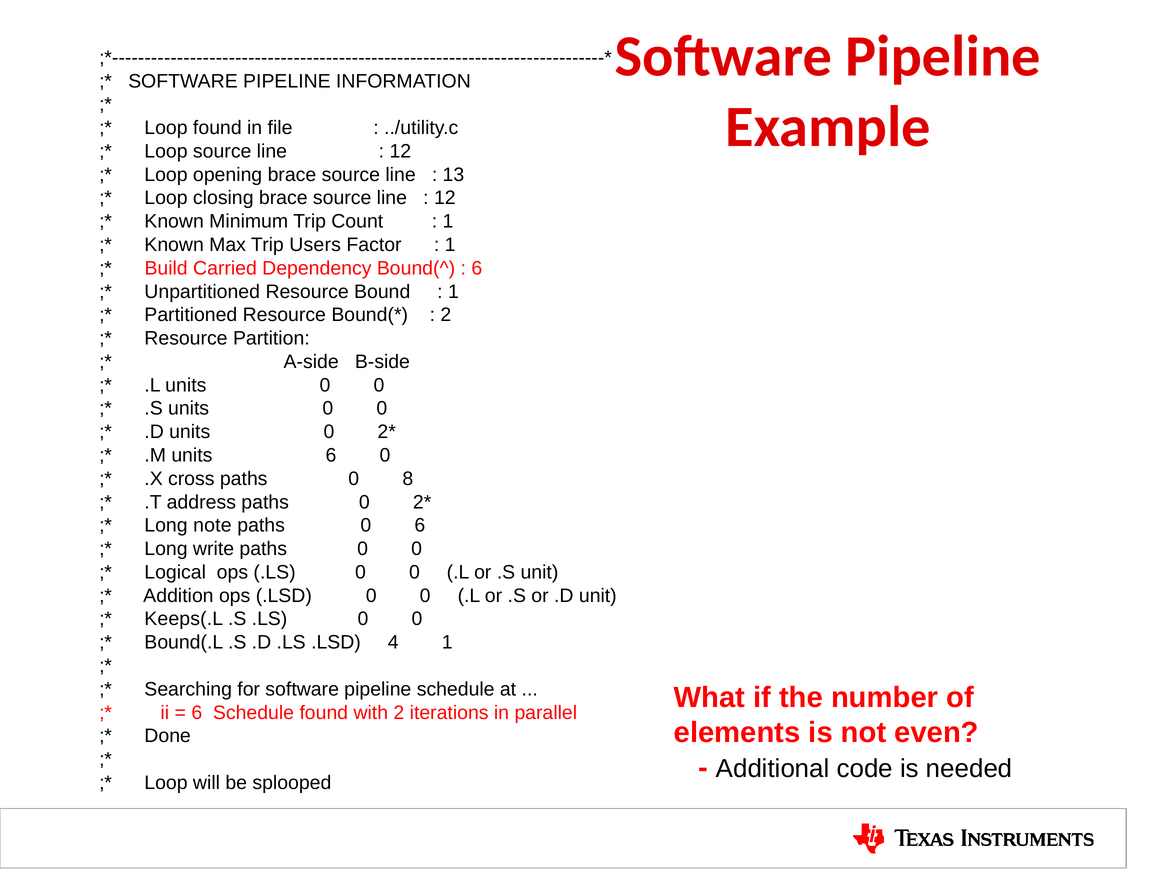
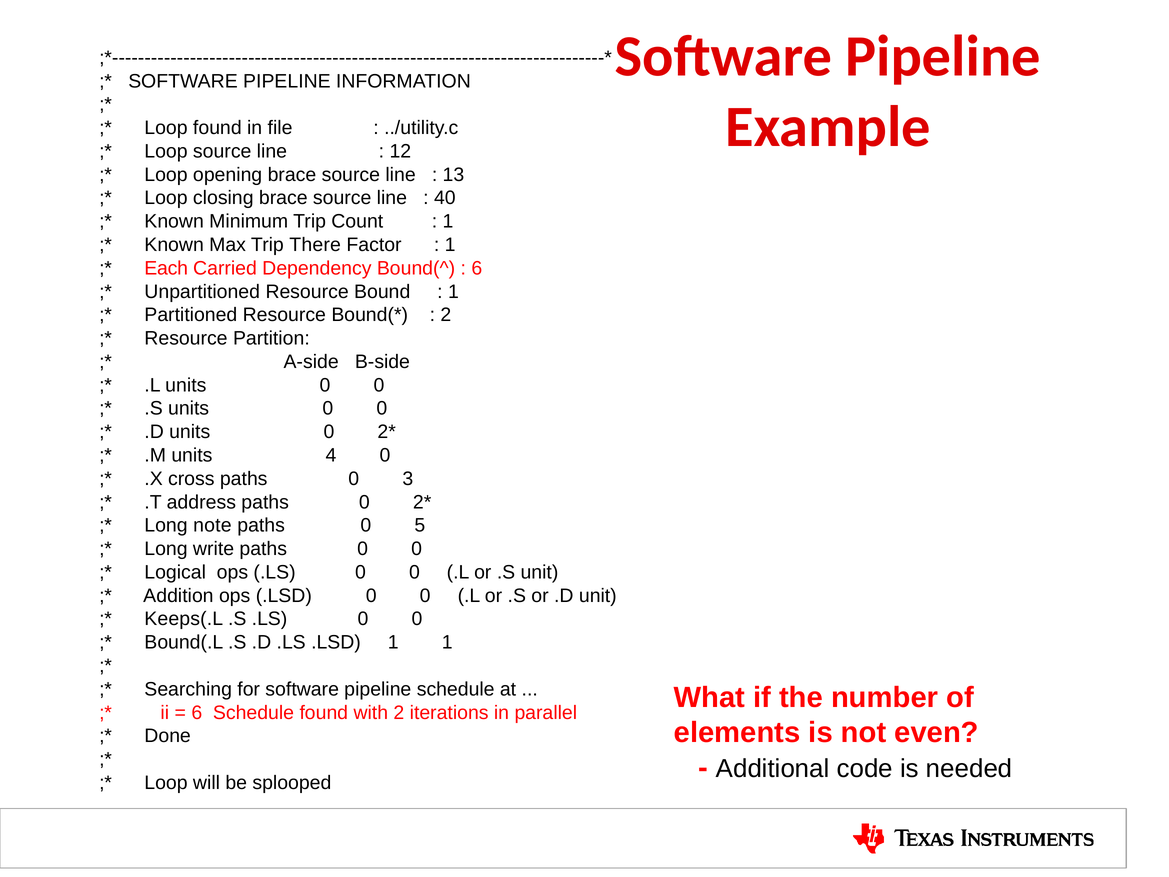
12 at (445, 198): 12 -> 40
Users: Users -> There
Build: Build -> Each
units 6: 6 -> 4
8: 8 -> 3
0 6: 6 -> 5
.LSD 4: 4 -> 1
